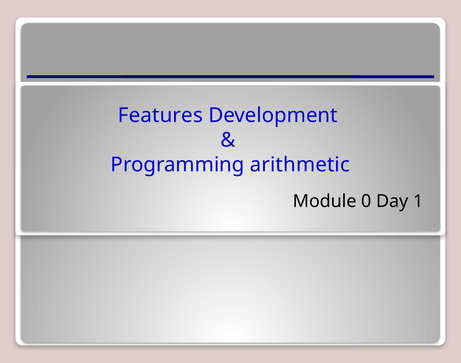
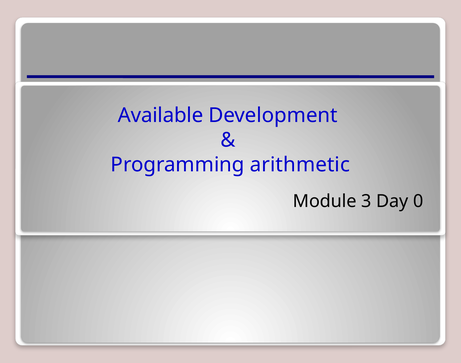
Features: Features -> Available
0: 0 -> 3
1: 1 -> 0
